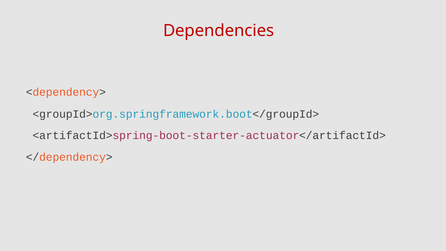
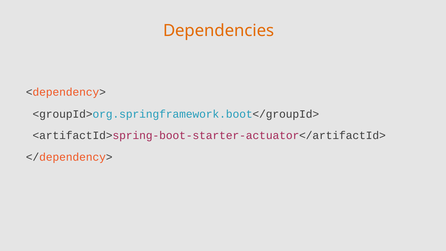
Dependencies colour: red -> orange
